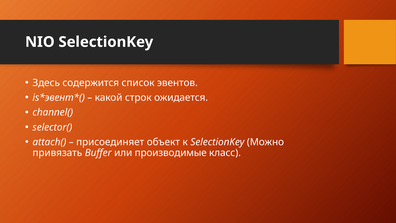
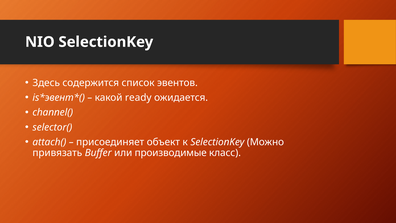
строк: строк -> ready
